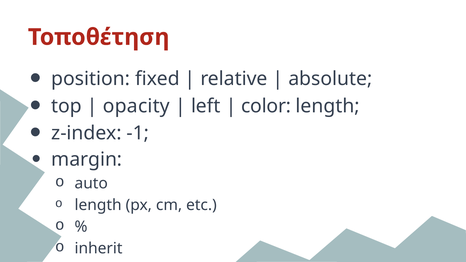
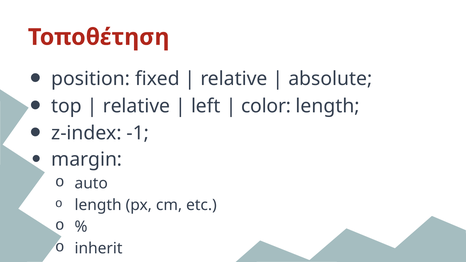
opacity at (136, 106): opacity -> relative
